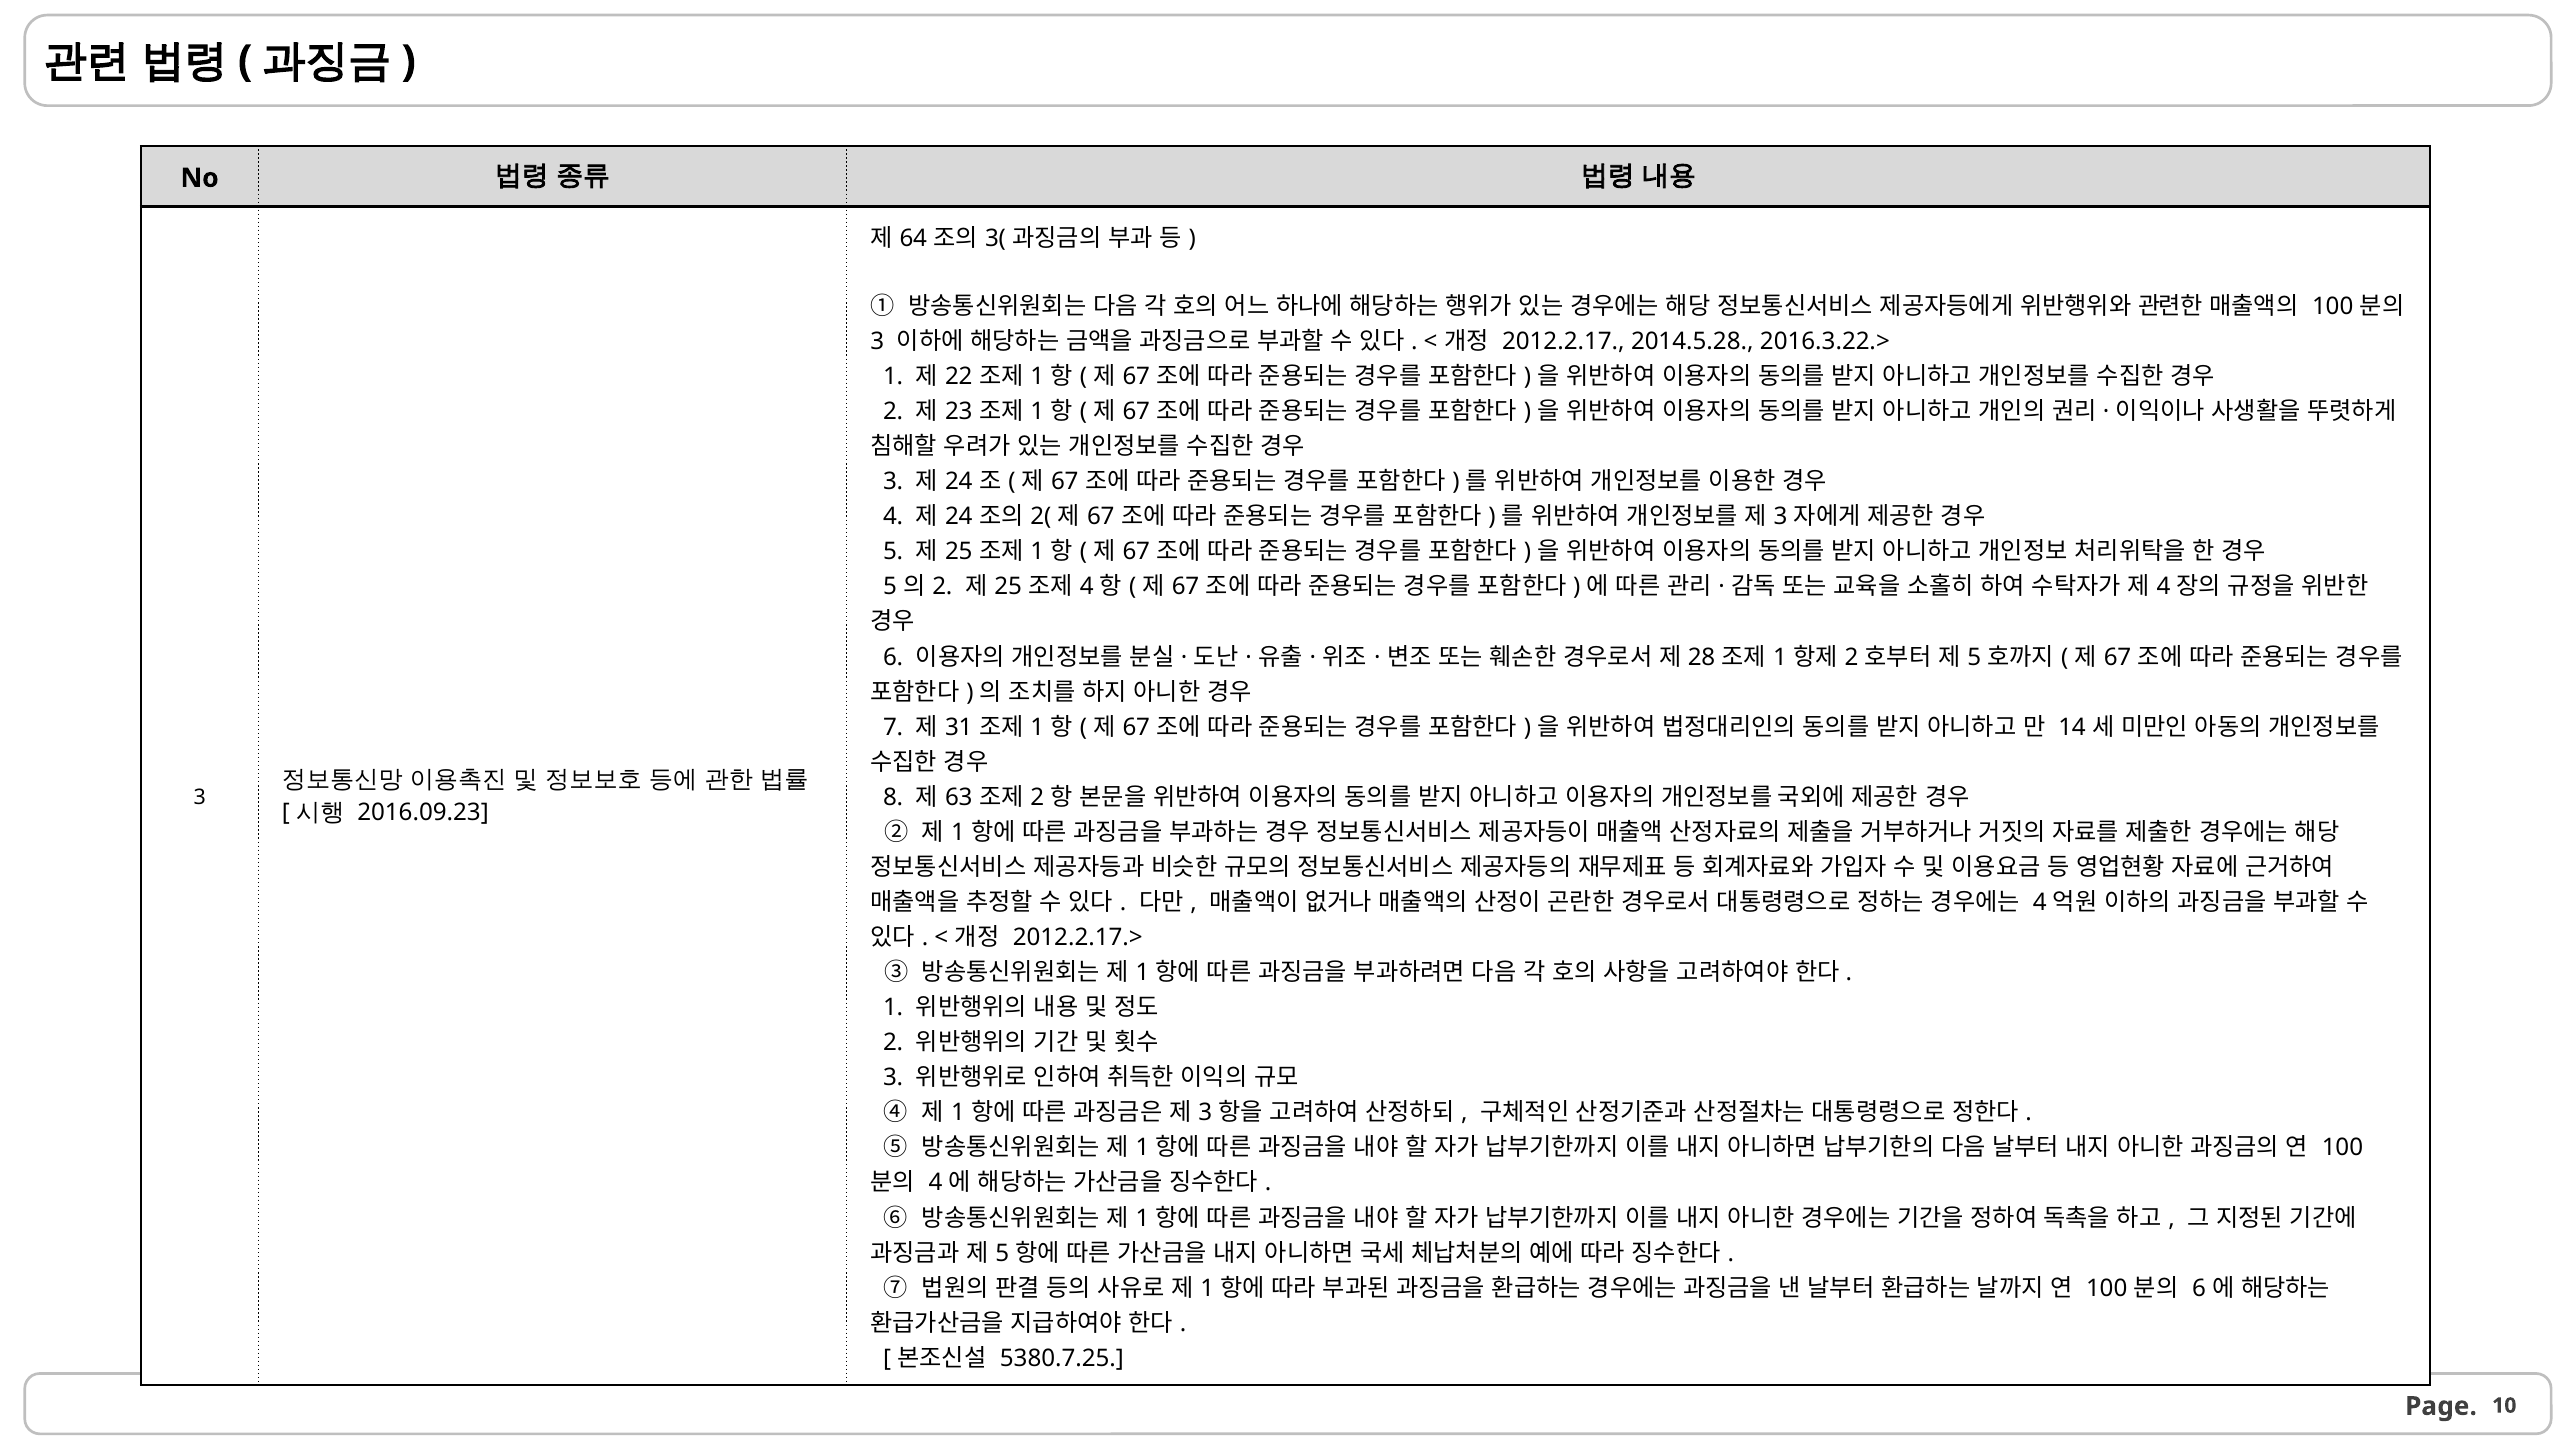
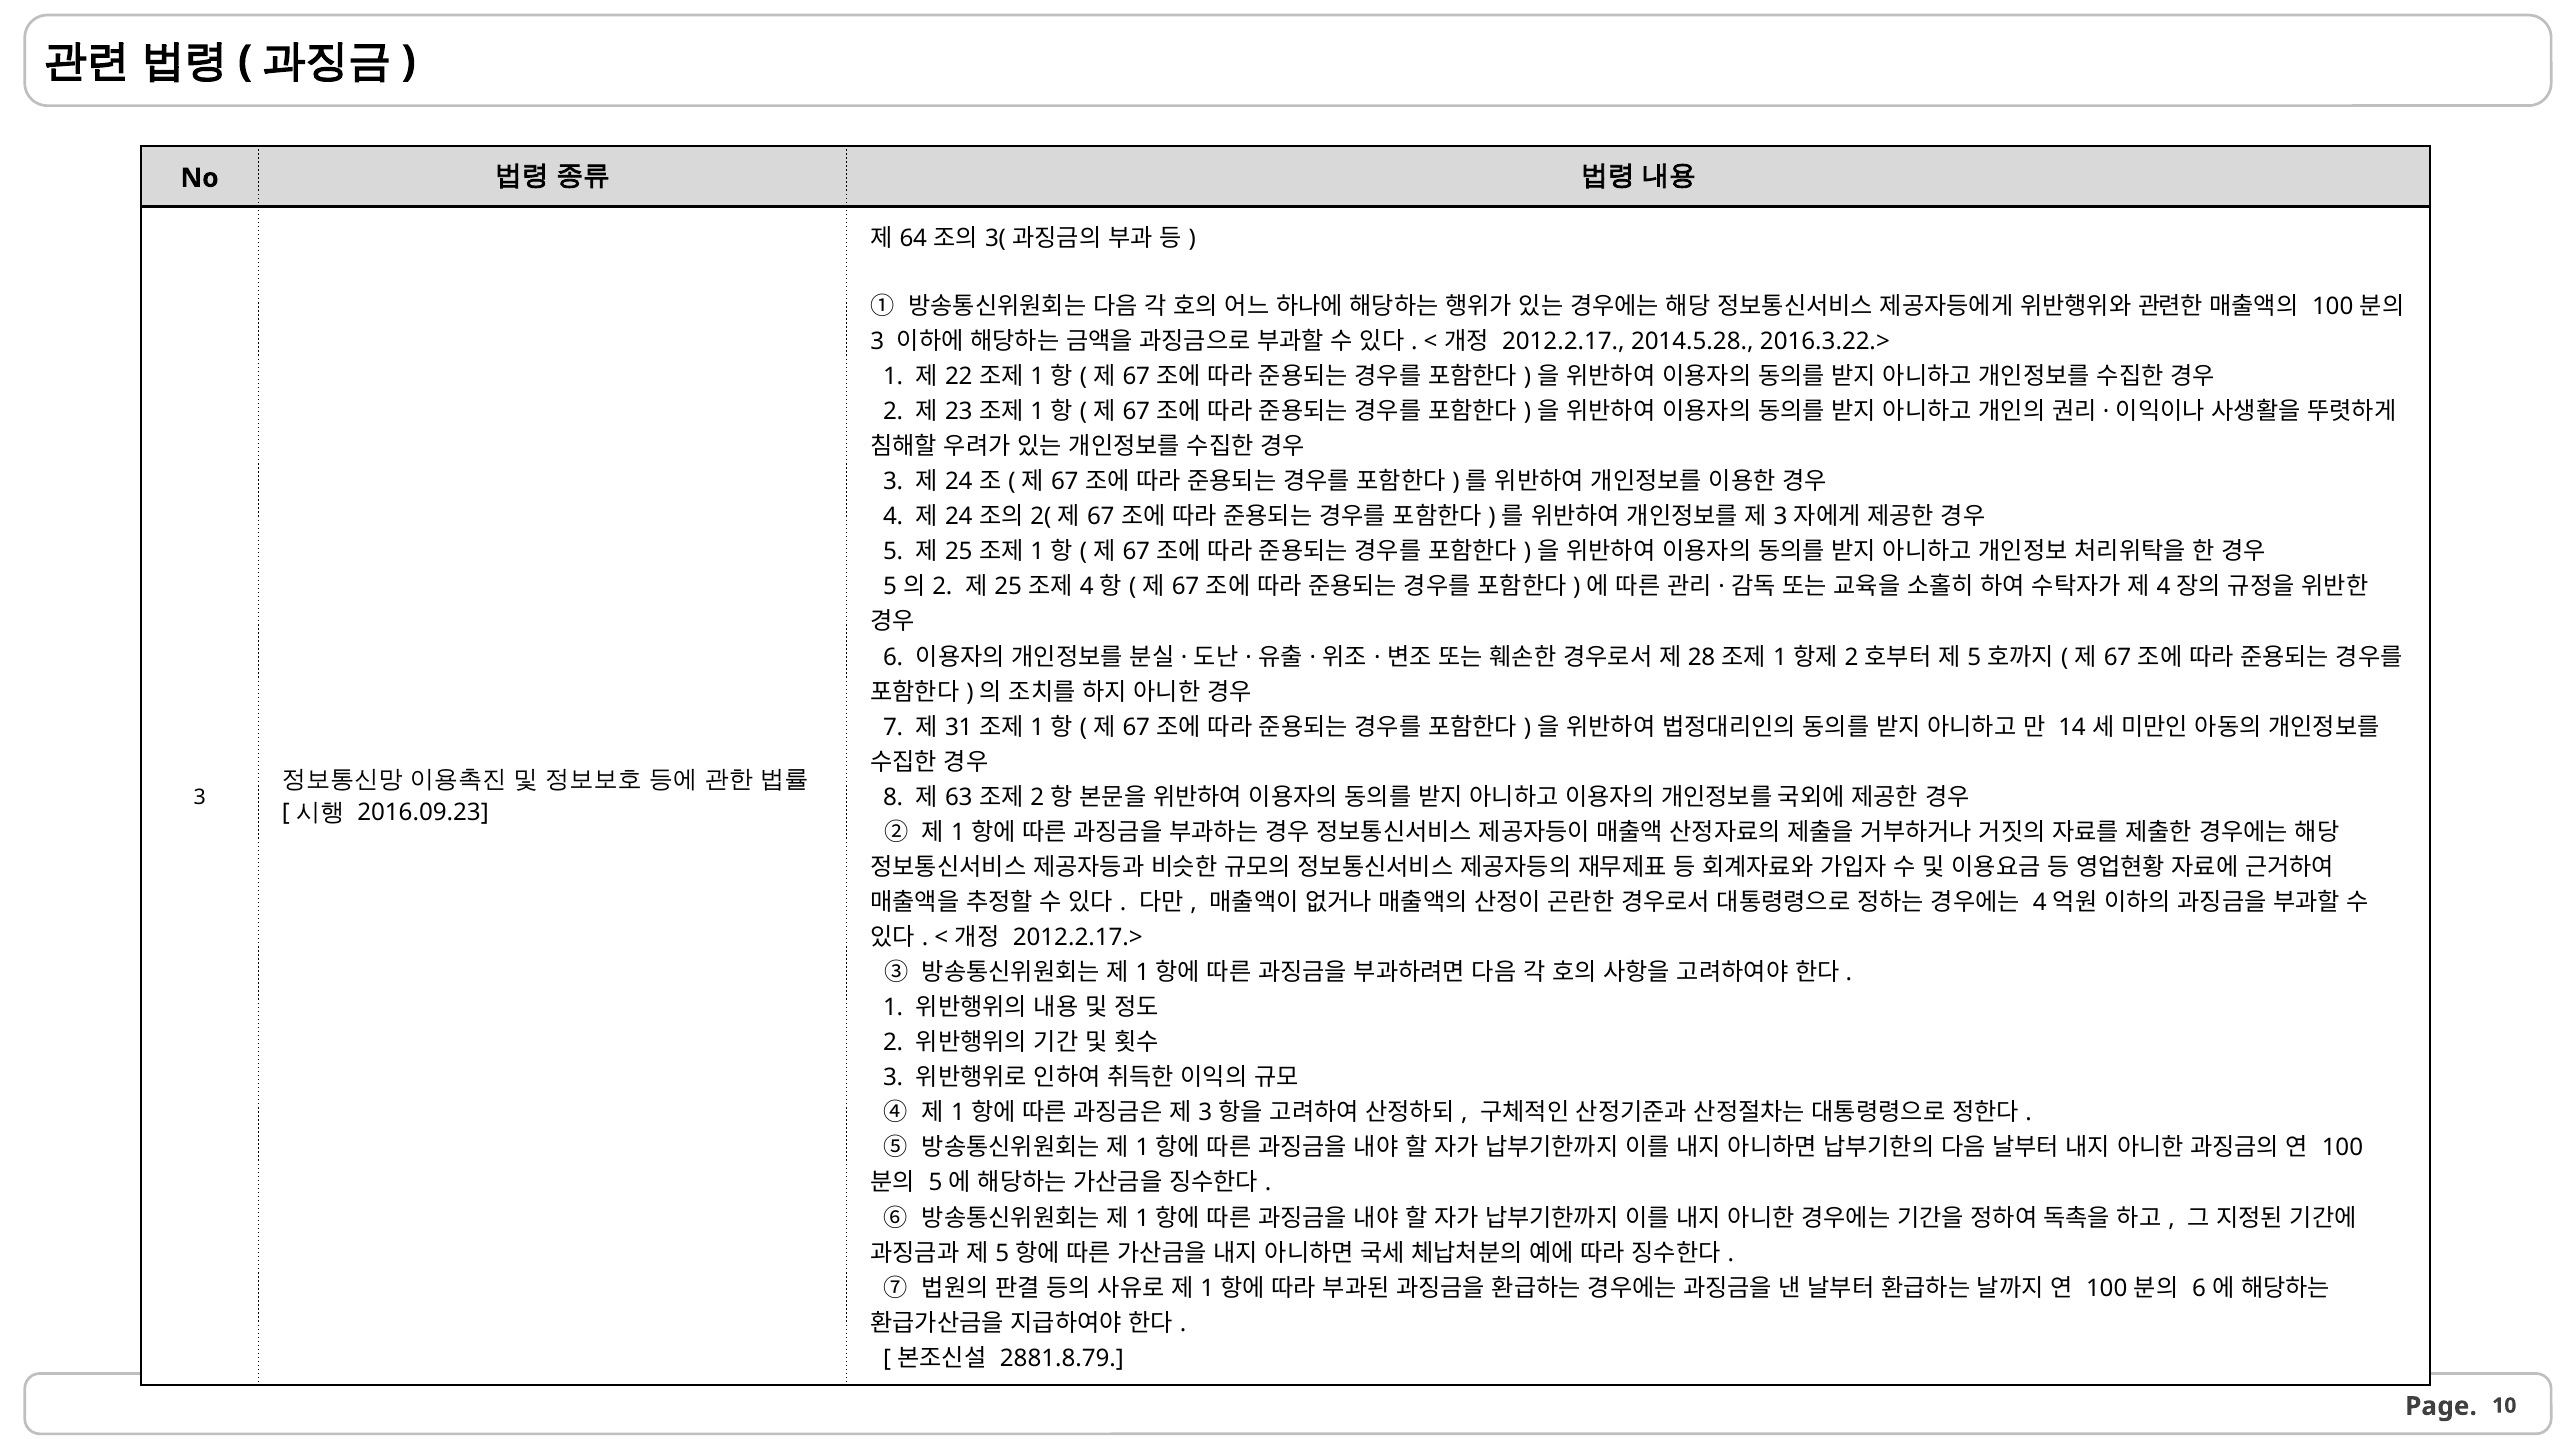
4 at (936, 1183): 4 -> 5
5380.7.25: 5380.7.25 -> 2881.8.79
